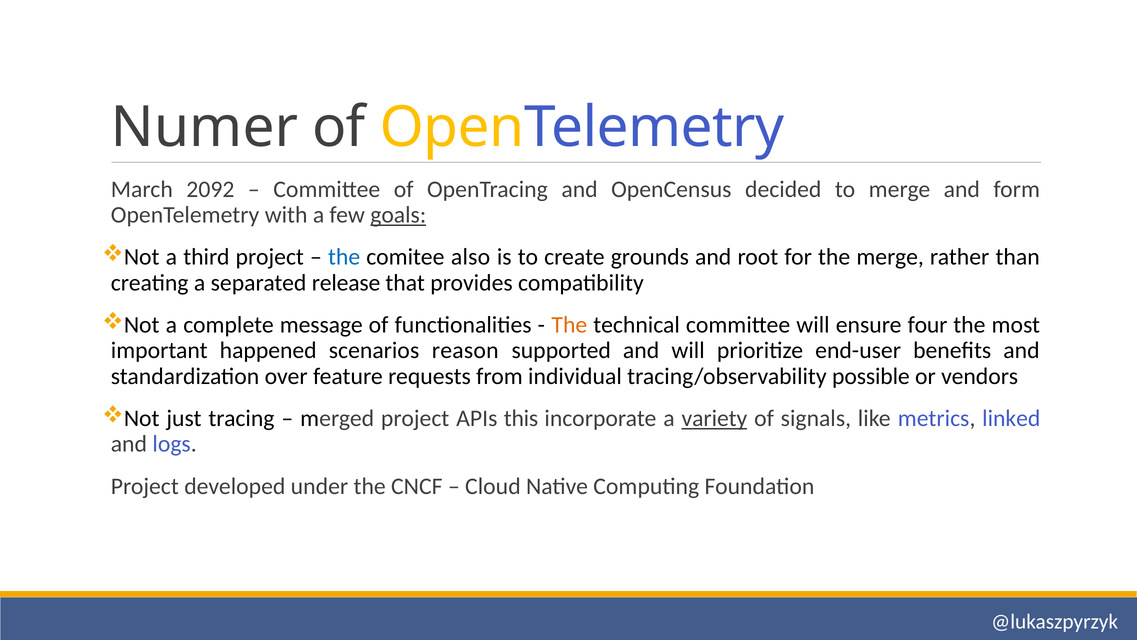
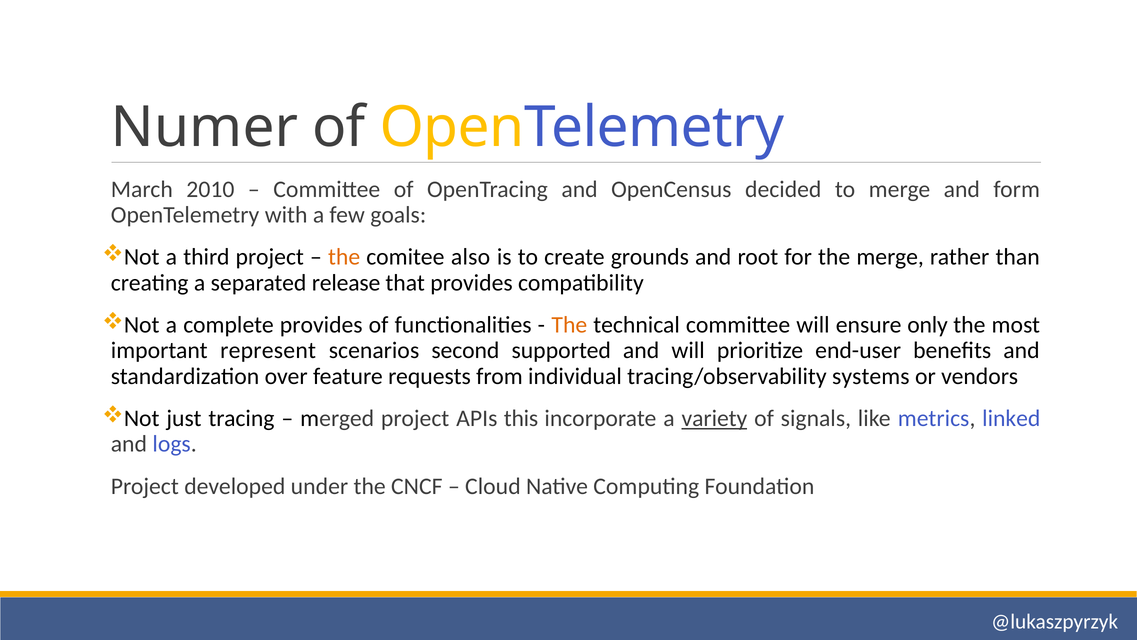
2092: 2092 -> 2010
goals underline: present -> none
the at (344, 257) colour: blue -> orange
complete message: message -> provides
four: four -> only
happened: happened -> represent
reason: reason -> second
possible: possible -> systems
